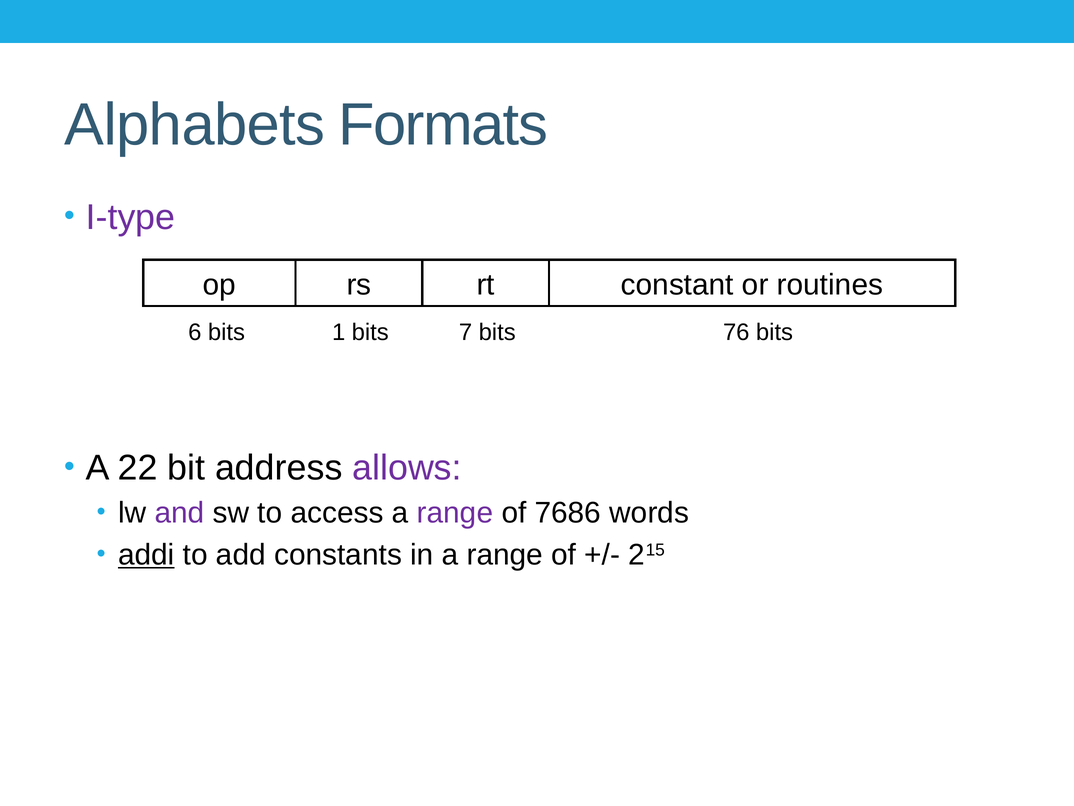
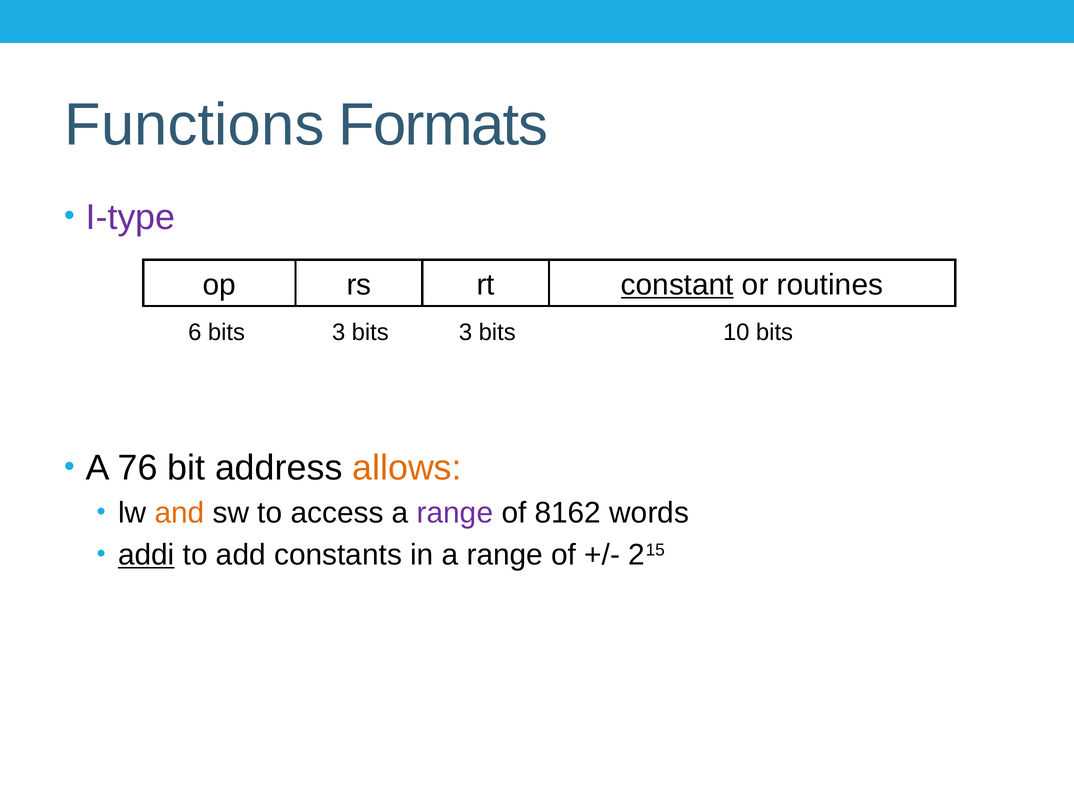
Alphabets: Alphabets -> Functions
constant underline: none -> present
6 bits 1: 1 -> 3
7 at (466, 332): 7 -> 3
76: 76 -> 10
22: 22 -> 76
allows colour: purple -> orange
and colour: purple -> orange
7686: 7686 -> 8162
